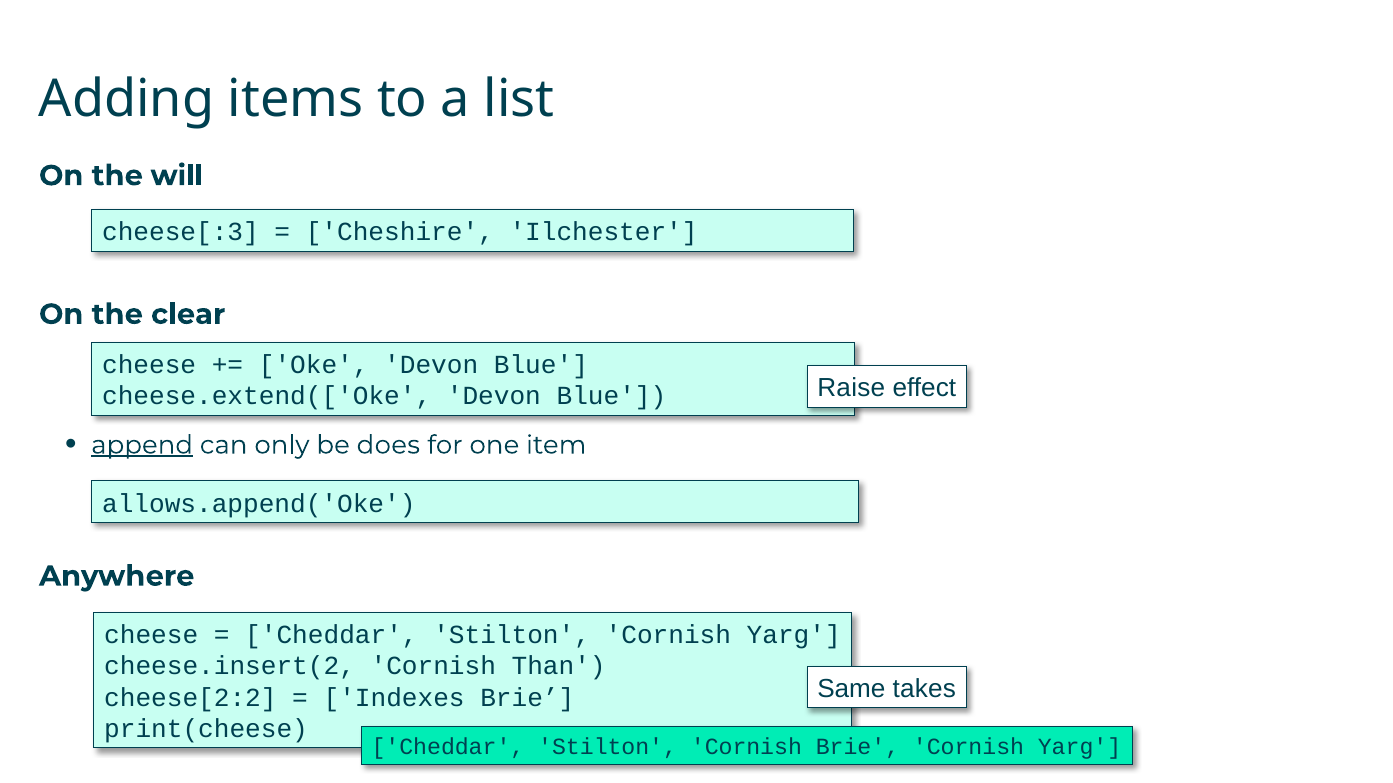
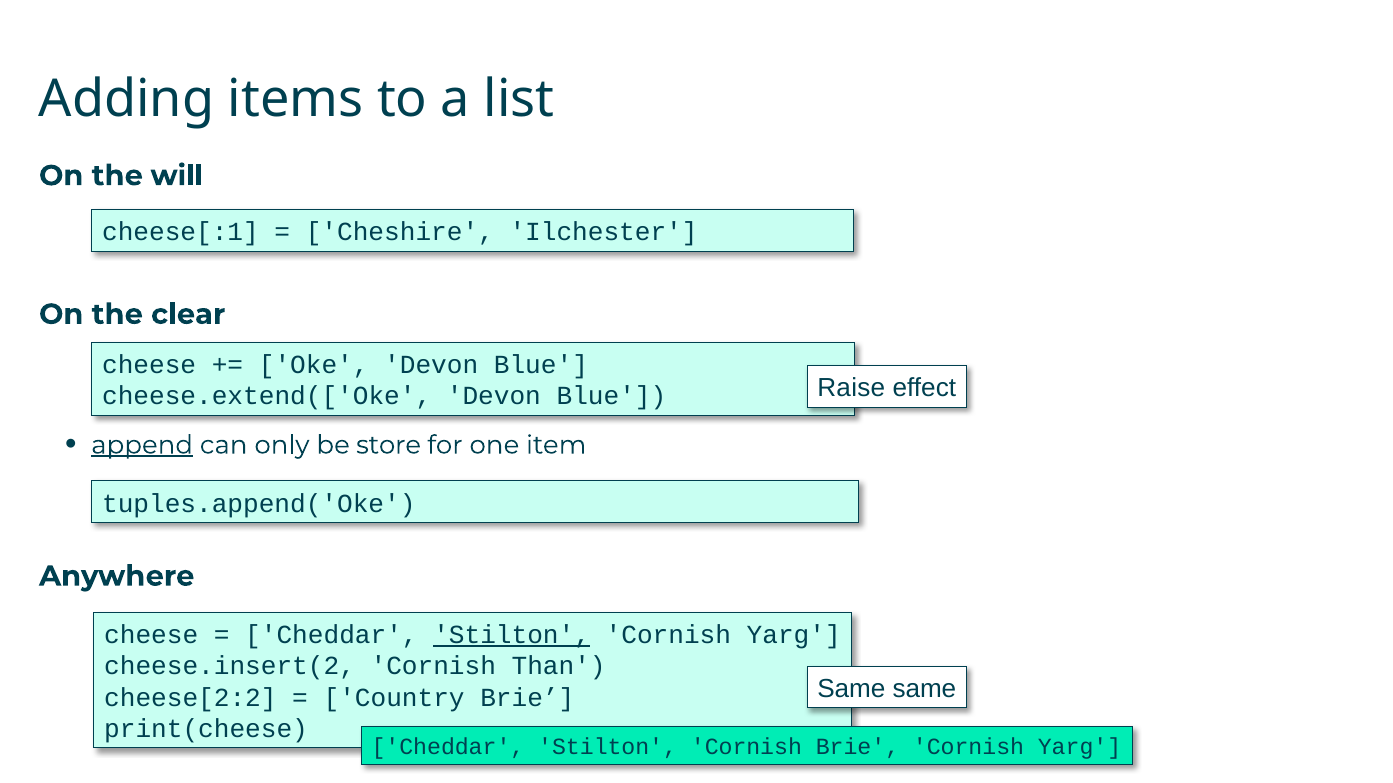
cheese[:3: cheese[:3 -> cheese[:1
does: does -> store
allows.append('Oke: allows.append('Oke -> tuples.append('Oke
Stilton at (512, 635) underline: none -> present
Same takes: takes -> same
Indexes: Indexes -> Country
